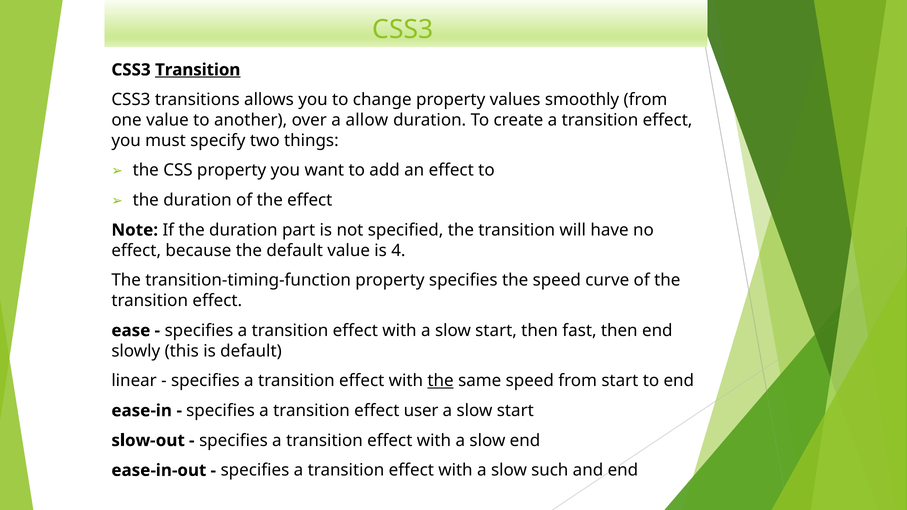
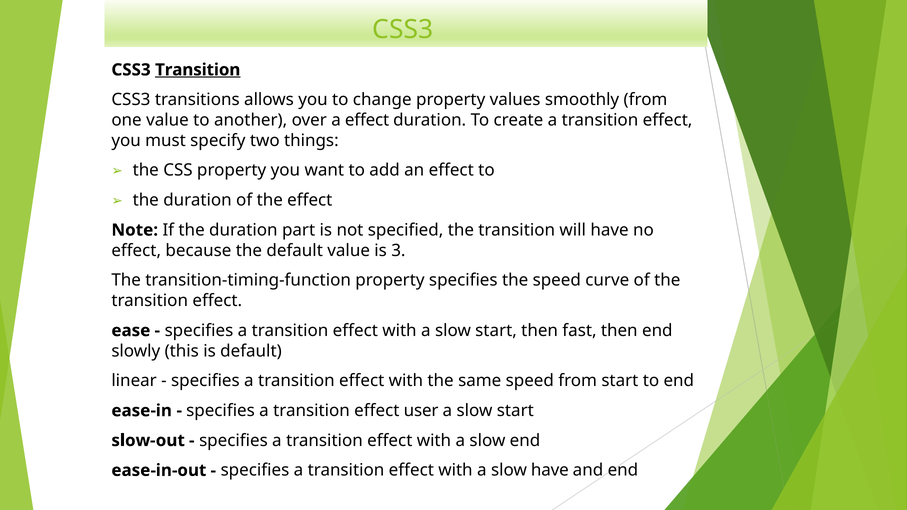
a allow: allow -> effect
4: 4 -> 3
the at (441, 381) underline: present -> none
slow such: such -> have
